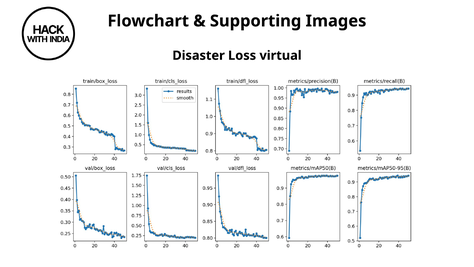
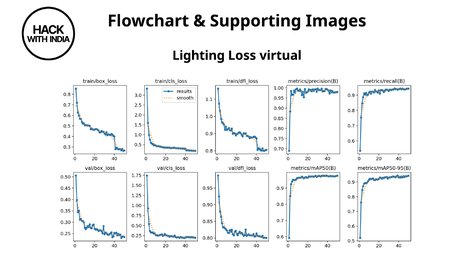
Disaster: Disaster -> Lighting
